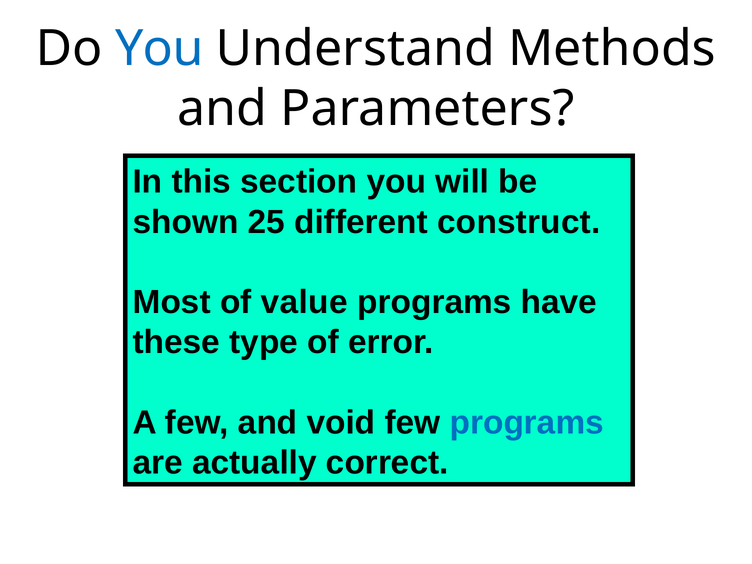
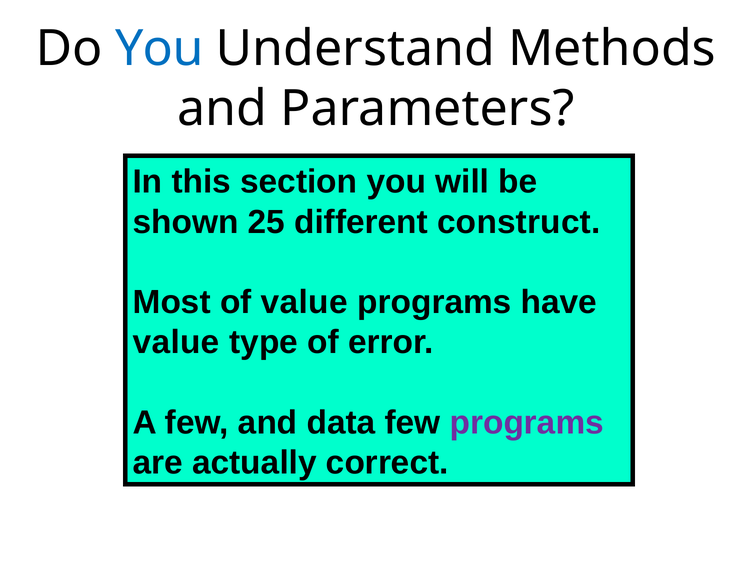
these at (176, 342): these -> value
void: void -> data
programs at (527, 423) colour: blue -> purple
